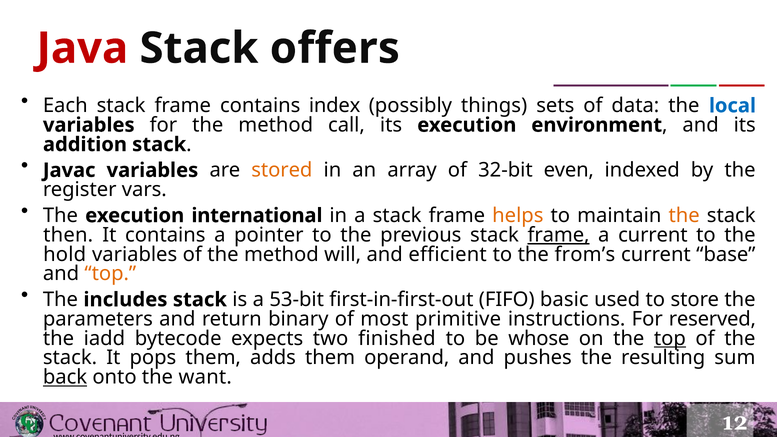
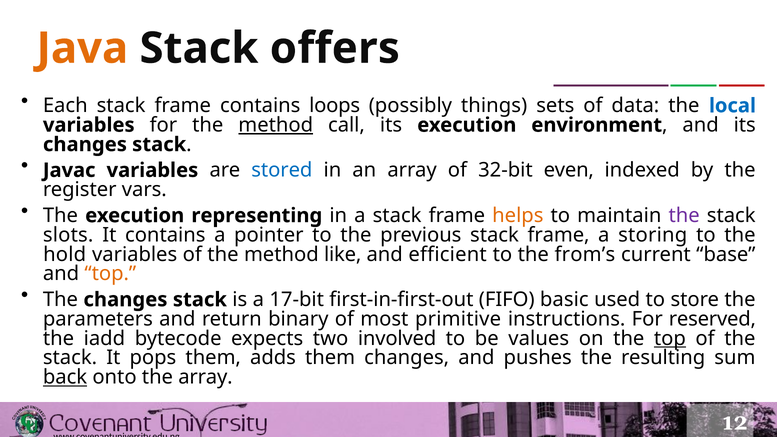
Java colour: red -> orange
index: index -> loops
method at (276, 125) underline: none -> present
addition at (85, 144): addition -> changes
stored colour: orange -> blue
international: international -> representing
the at (684, 216) colour: orange -> purple
then: then -> slots
frame at (559, 235) underline: present -> none
a current: current -> storing
will: will -> like
The includes: includes -> changes
53-bit: 53-bit -> 17-bit
finished: finished -> involved
whose: whose -> values
them operand: operand -> changes
the want: want -> array
